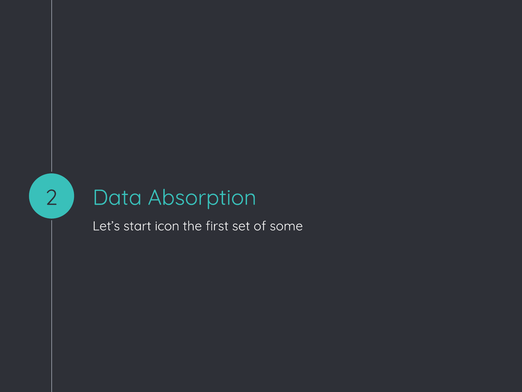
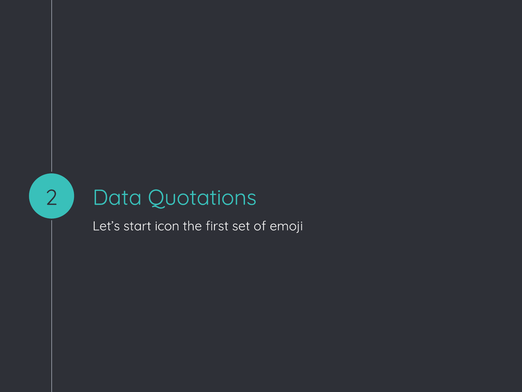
Absorption: Absorption -> Quotations
some: some -> emoji
